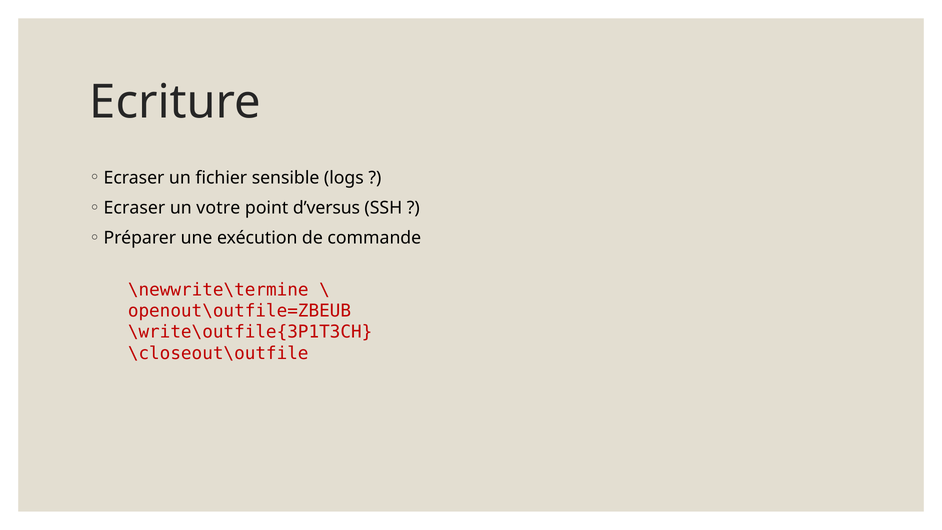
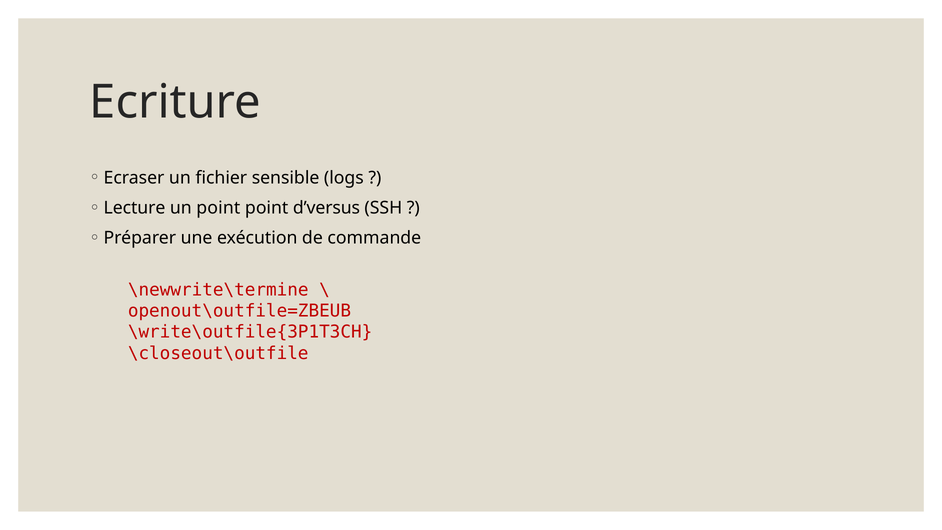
Ecraser at (134, 208): Ecraser -> Lecture
un votre: votre -> point
